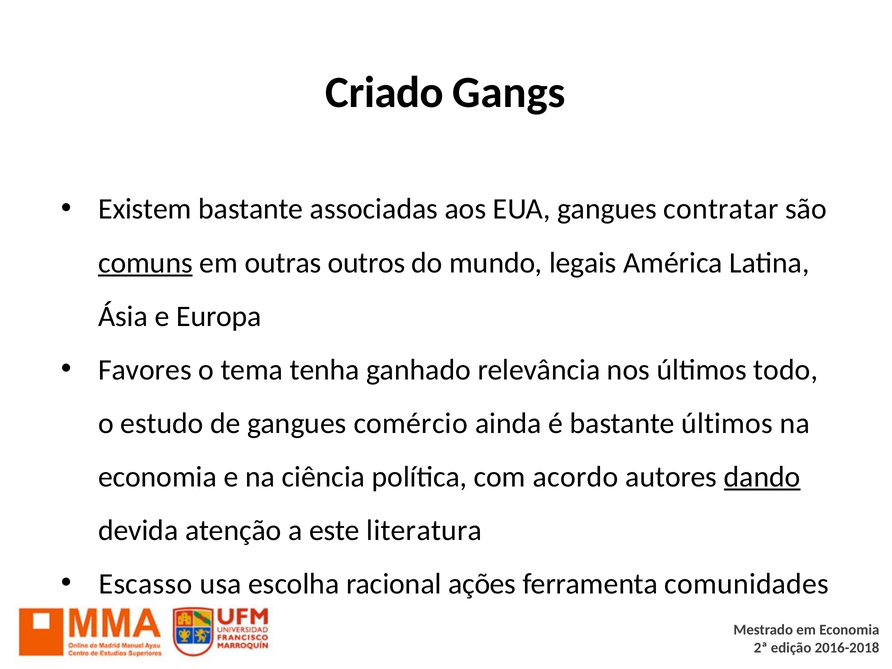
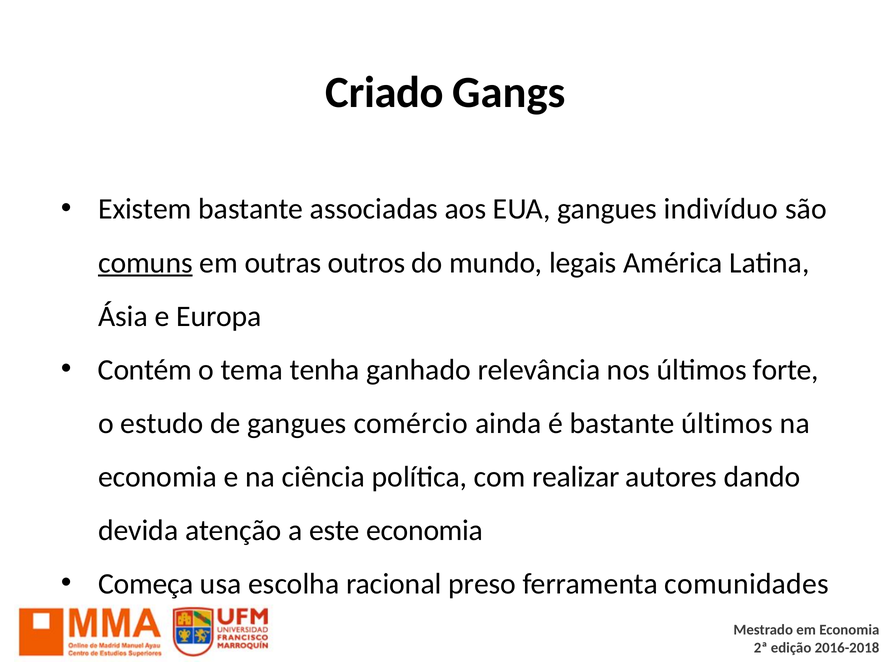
contratar: contratar -> indivíduo
Favores: Favores -> Contém
todo: todo -> forte
acordo: acordo -> realizar
dando underline: present -> none
este literatura: literatura -> economia
Escasso: Escasso -> Começa
ações: ações -> preso
